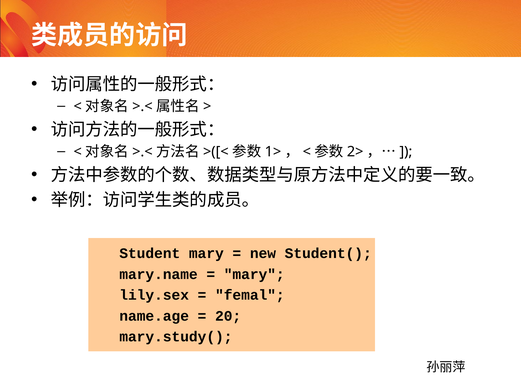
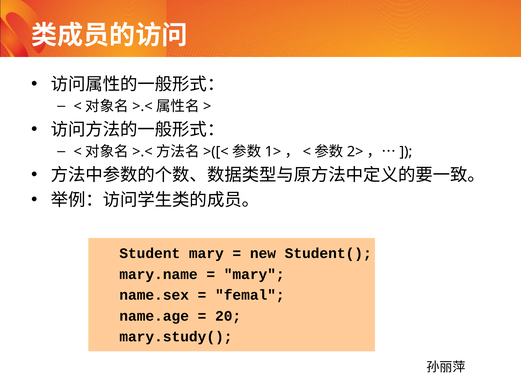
lily.sex: lily.sex -> name.sex
